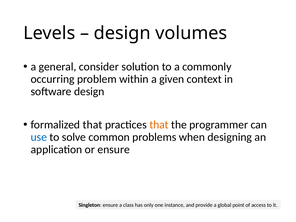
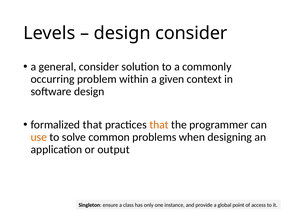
design volumes: volumes -> consider
use colour: blue -> orange
or ensure: ensure -> output
